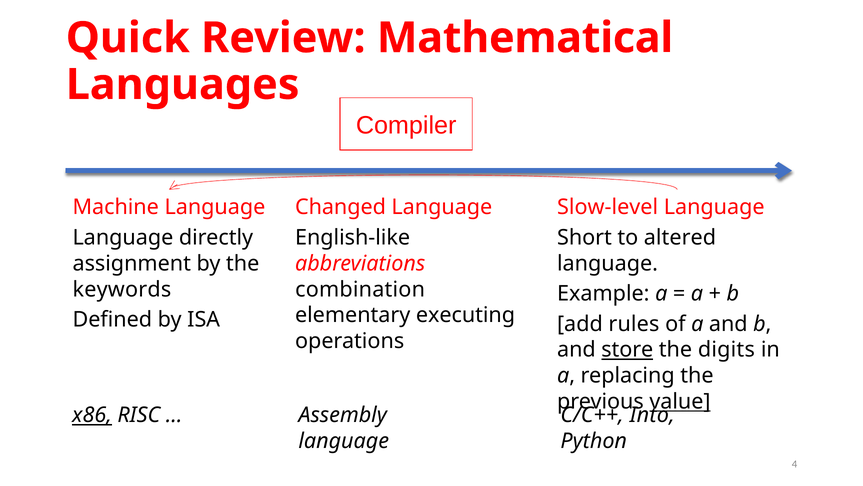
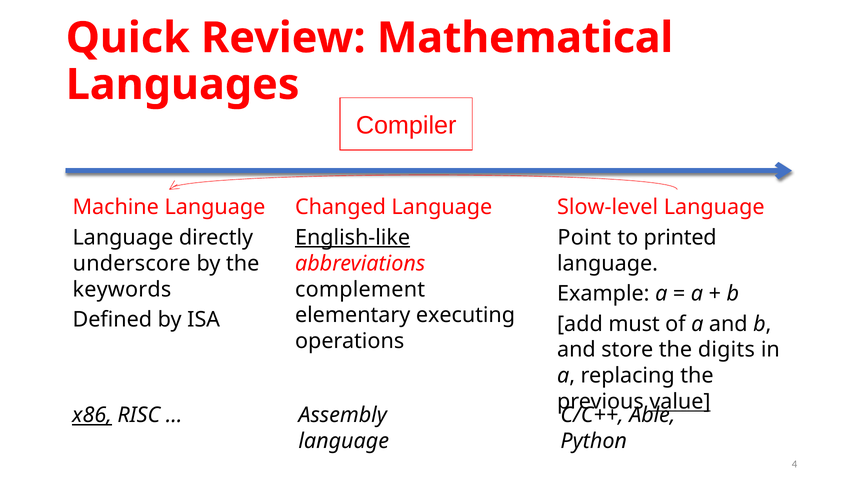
English-like underline: none -> present
Short: Short -> Point
altered: altered -> printed
assignment: assignment -> underscore
combination: combination -> complement
rules: rules -> must
store underline: present -> none
Into: Into -> Able
